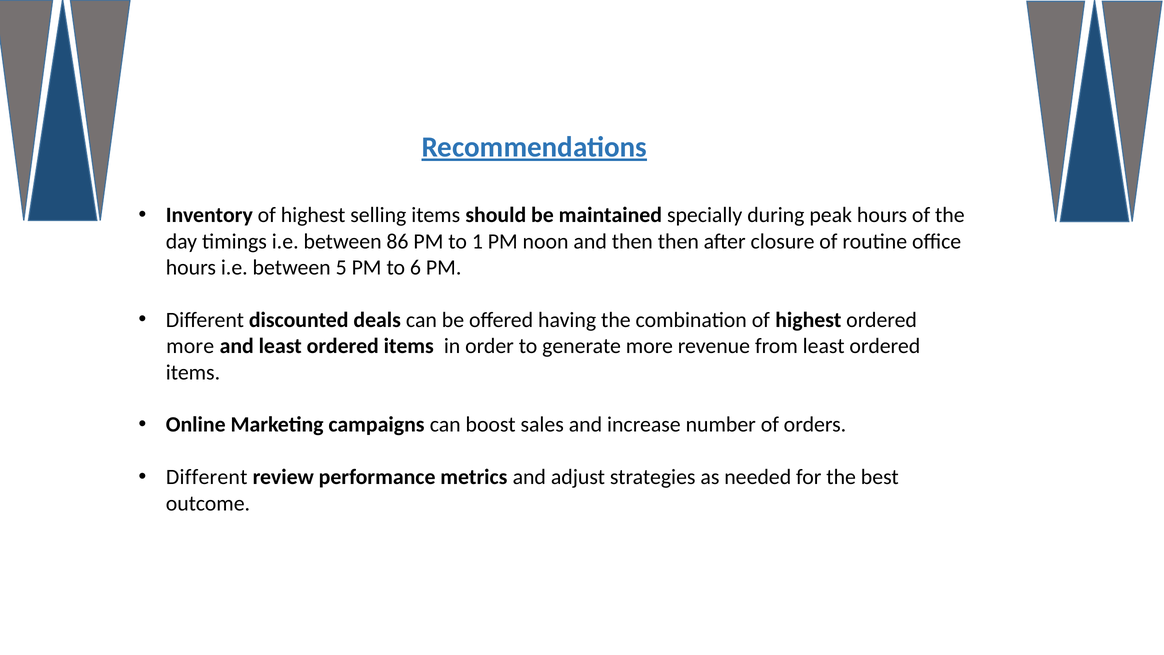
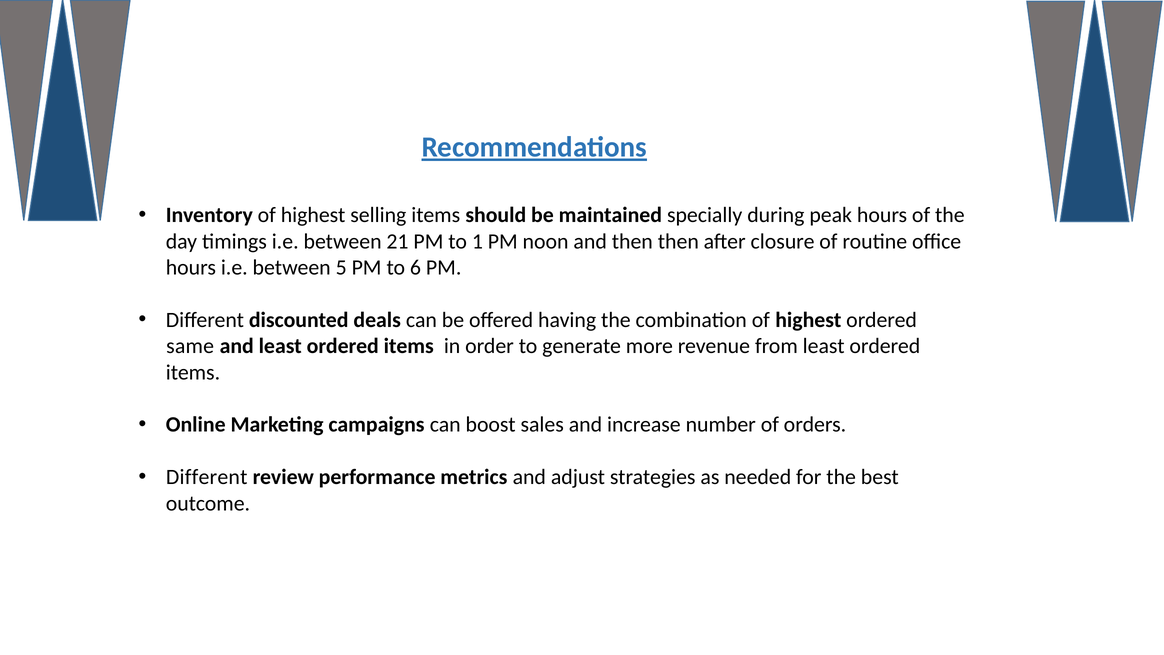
86: 86 -> 21
more at (190, 346): more -> same
